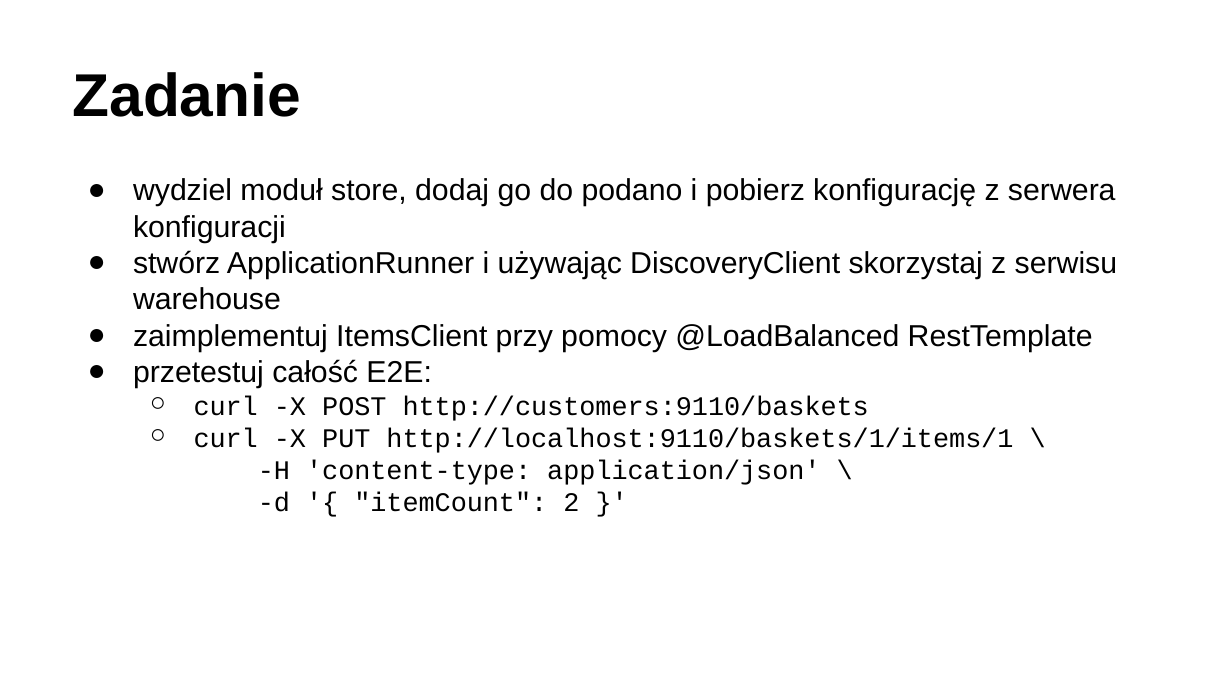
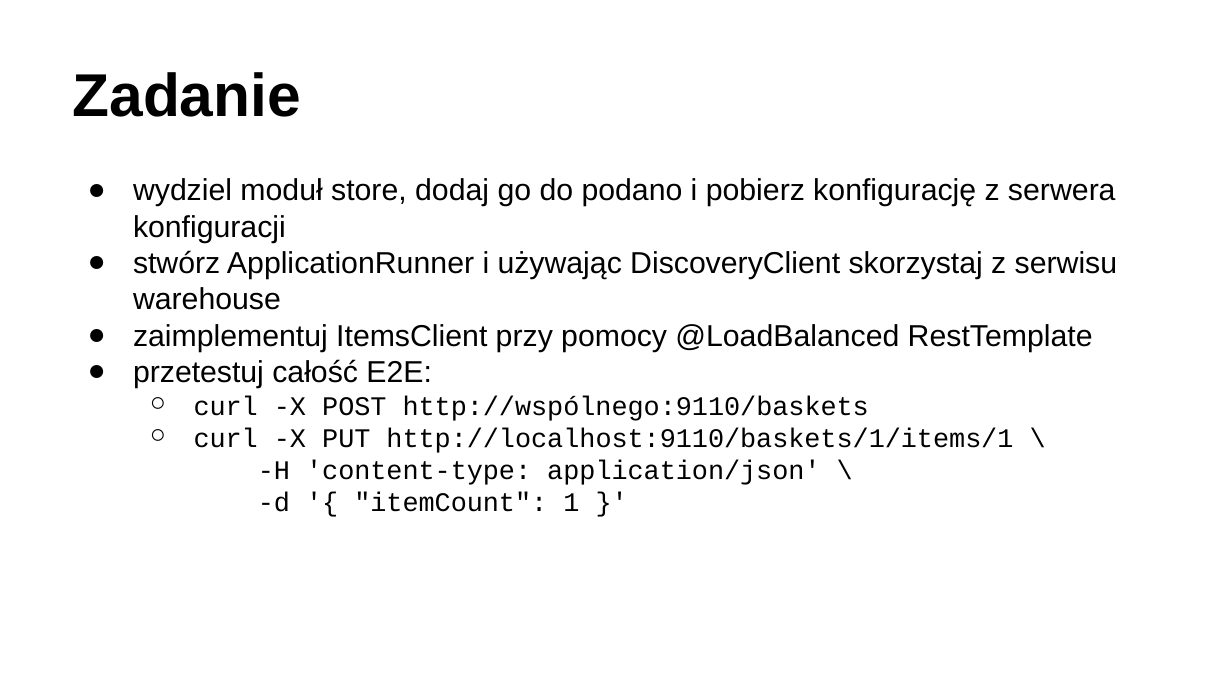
http://customers:9110/baskets: http://customers:9110/baskets -> http://wspólnego:9110/baskets
2: 2 -> 1
